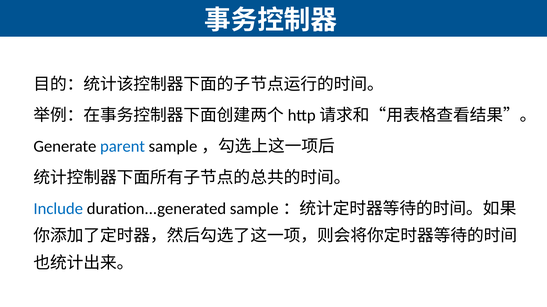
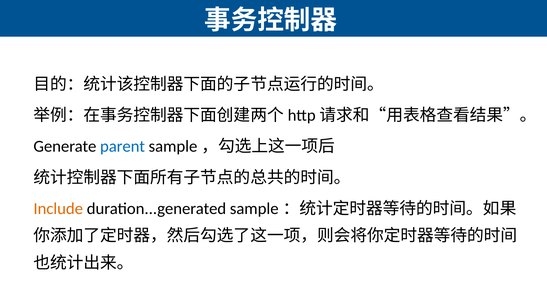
Include colour: blue -> orange
